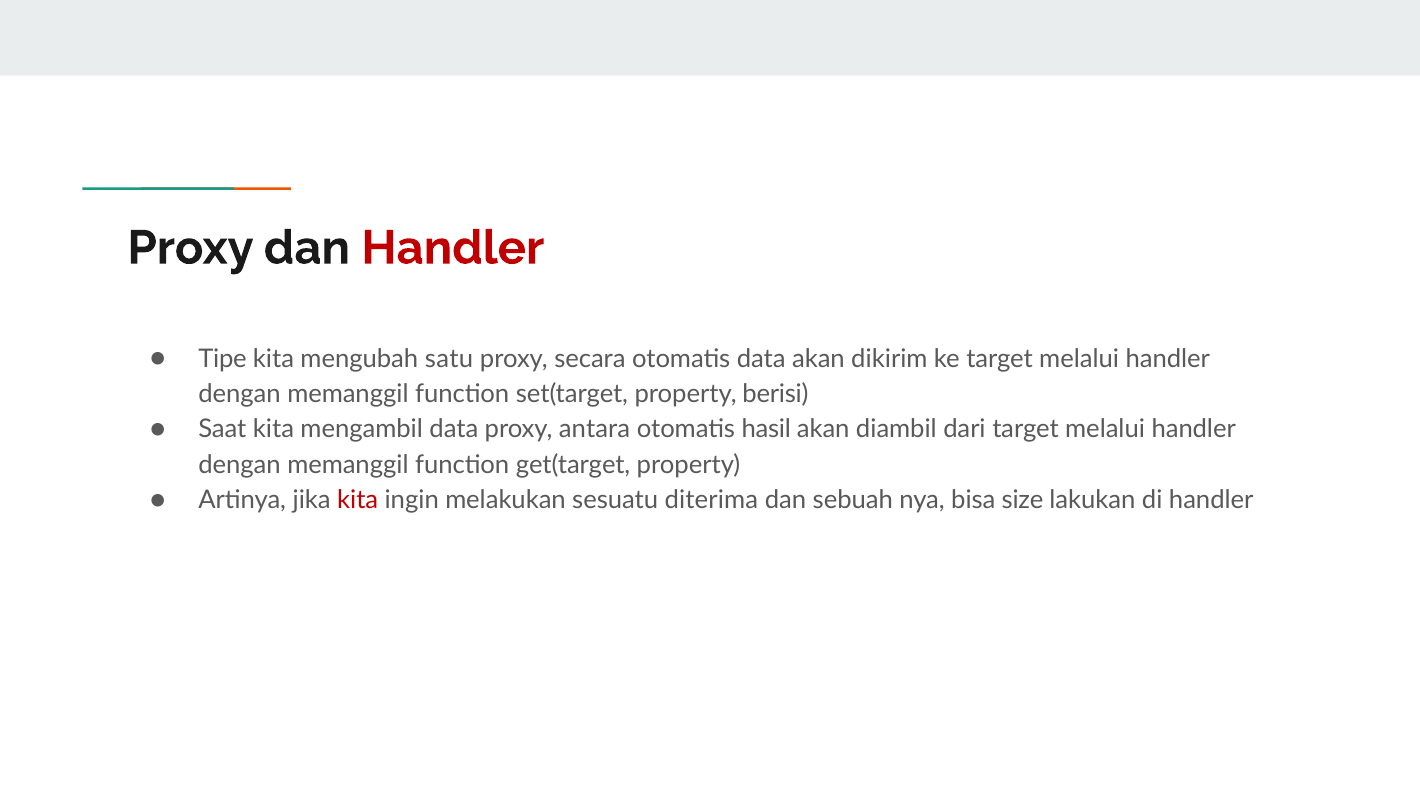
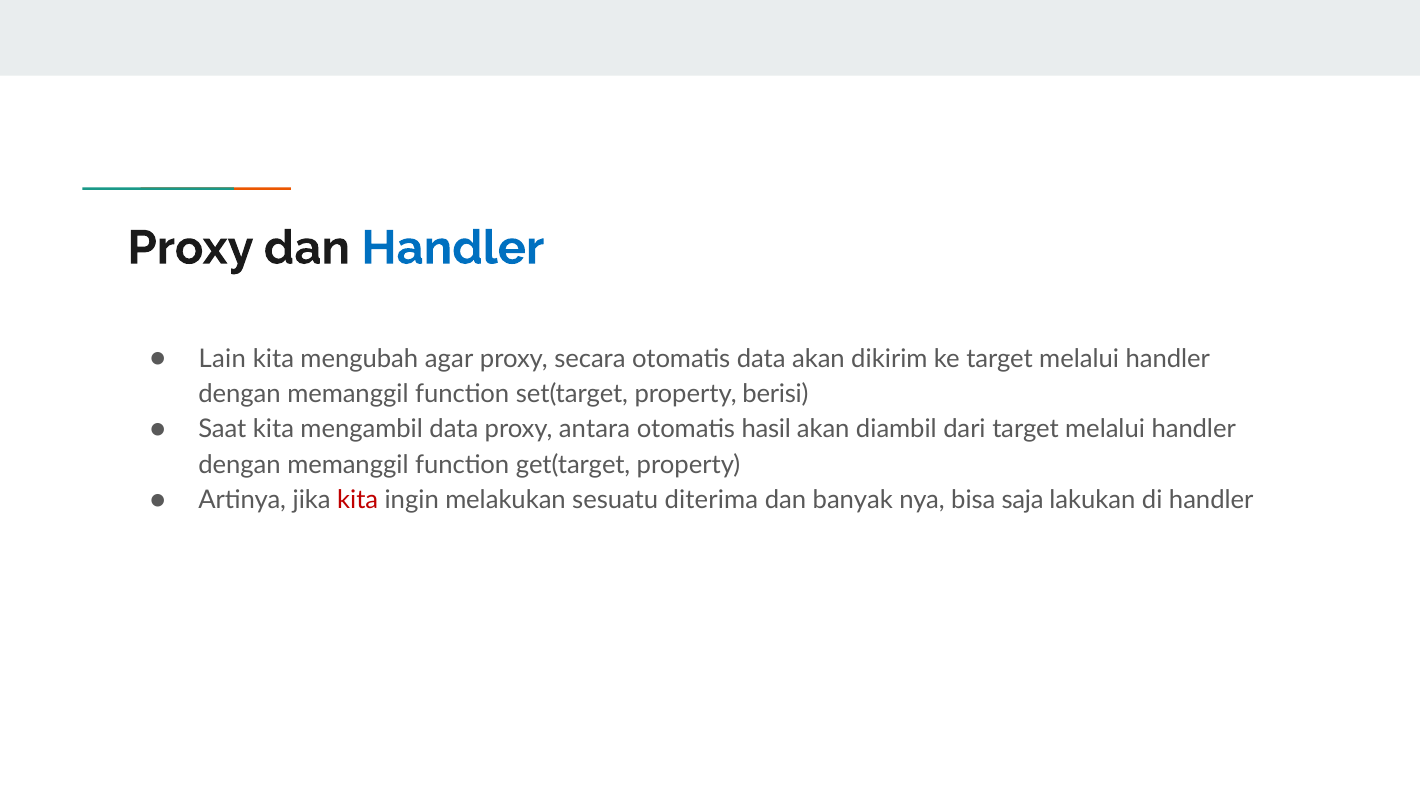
Handler at (453, 248) colour: red -> blue
Tipe: Tipe -> Lain
satu: satu -> agar
sebuah: sebuah -> banyak
size: size -> saja
